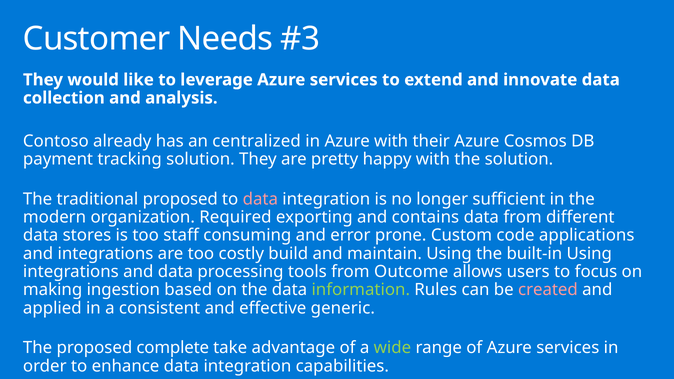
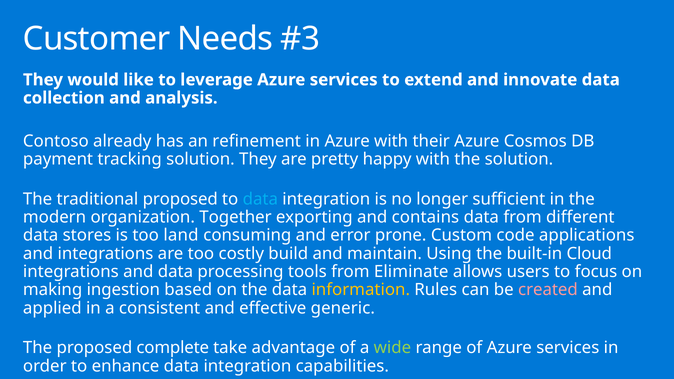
centralized: centralized -> refinement
data at (260, 199) colour: pink -> light blue
Required: Required -> Together
staff: staff -> land
built-in Using: Using -> Cloud
Outcome: Outcome -> Eliminate
information colour: light green -> yellow
